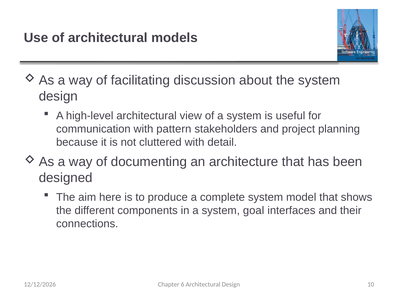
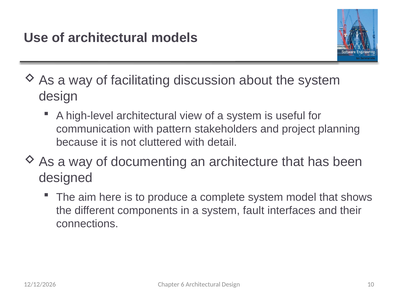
goal: goal -> fault
